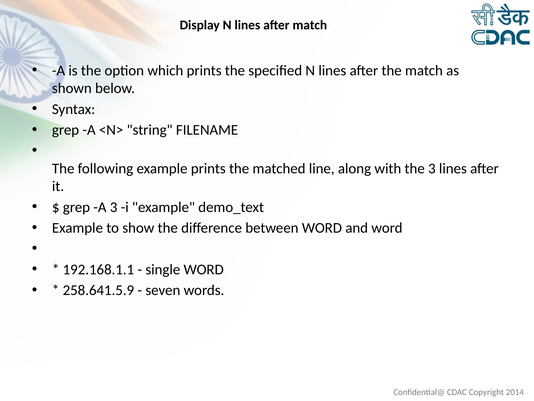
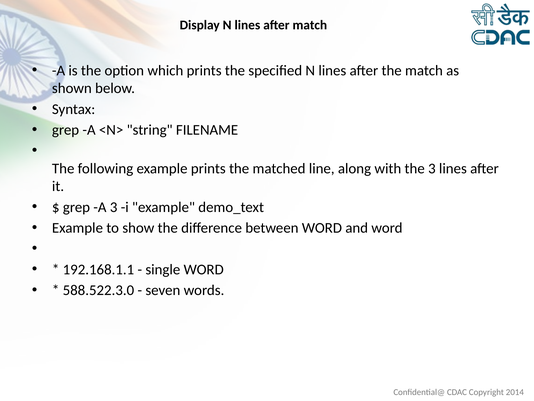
258.641.5.9: 258.641.5.9 -> 588.522.3.0
